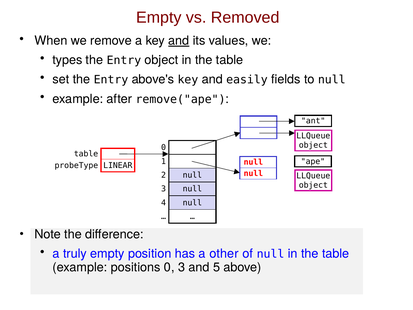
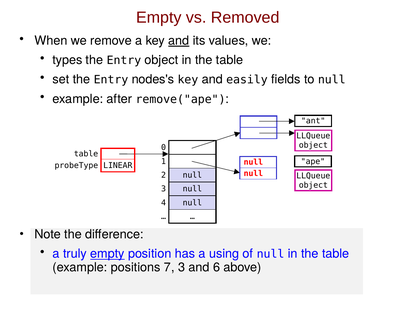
above's: above's -> nodes's
empty at (107, 254) underline: none -> present
other: other -> using
positions 0: 0 -> 7
5: 5 -> 6
